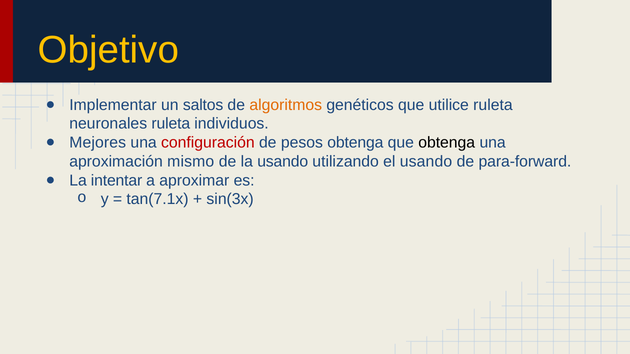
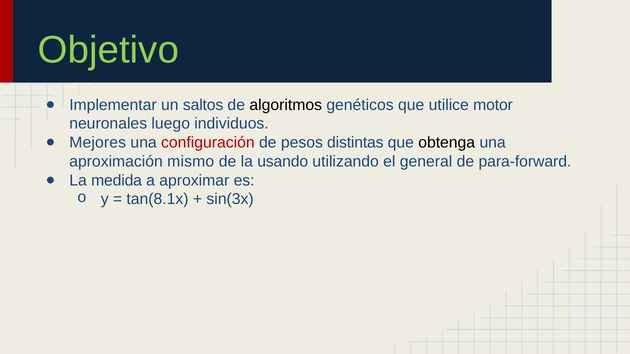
Objetivo colour: yellow -> light green
algoritmos colour: orange -> black
utilice ruleta: ruleta -> motor
neuronales ruleta: ruleta -> luego
pesos obtenga: obtenga -> distintas
el usando: usando -> general
intentar: intentar -> medida
tan(7.1x: tan(7.1x -> tan(8.1x
